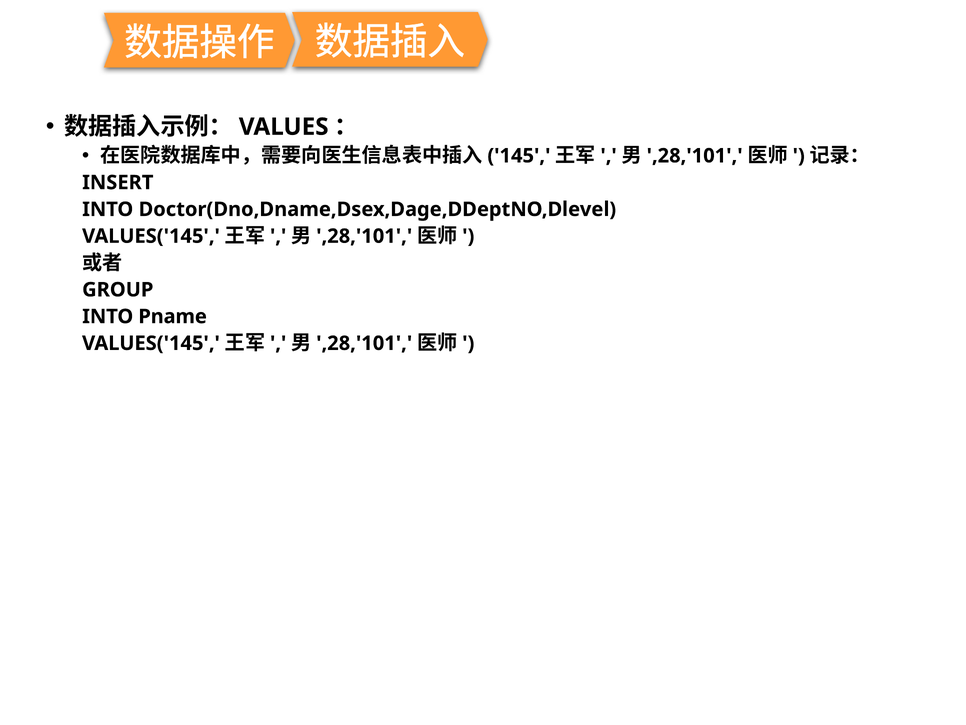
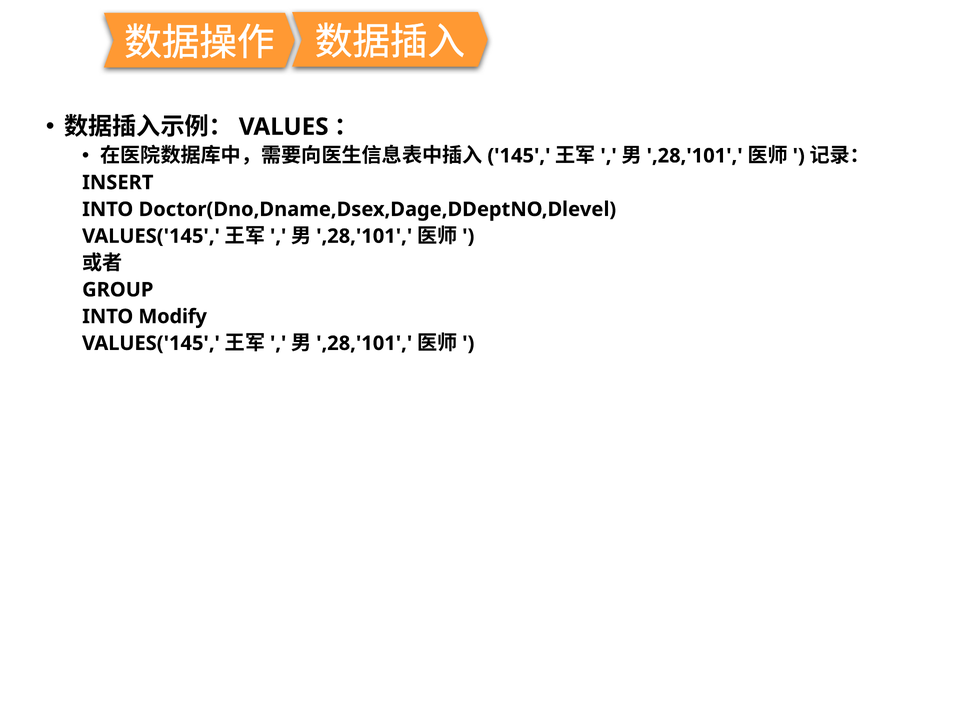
Pname: Pname -> Modify
